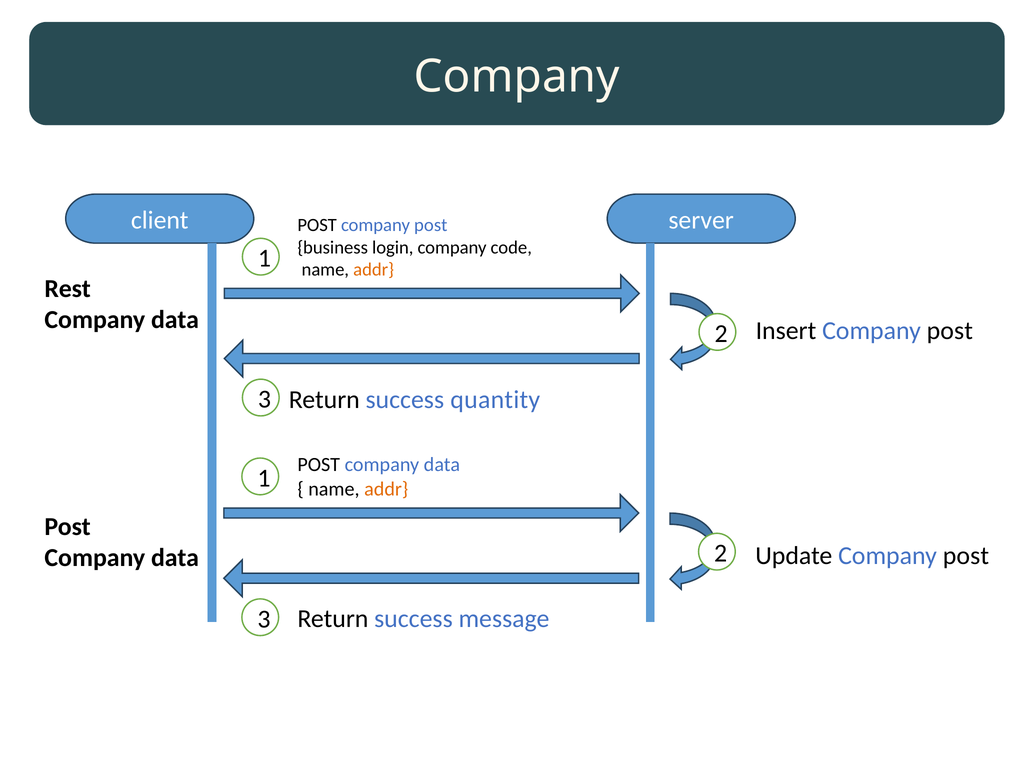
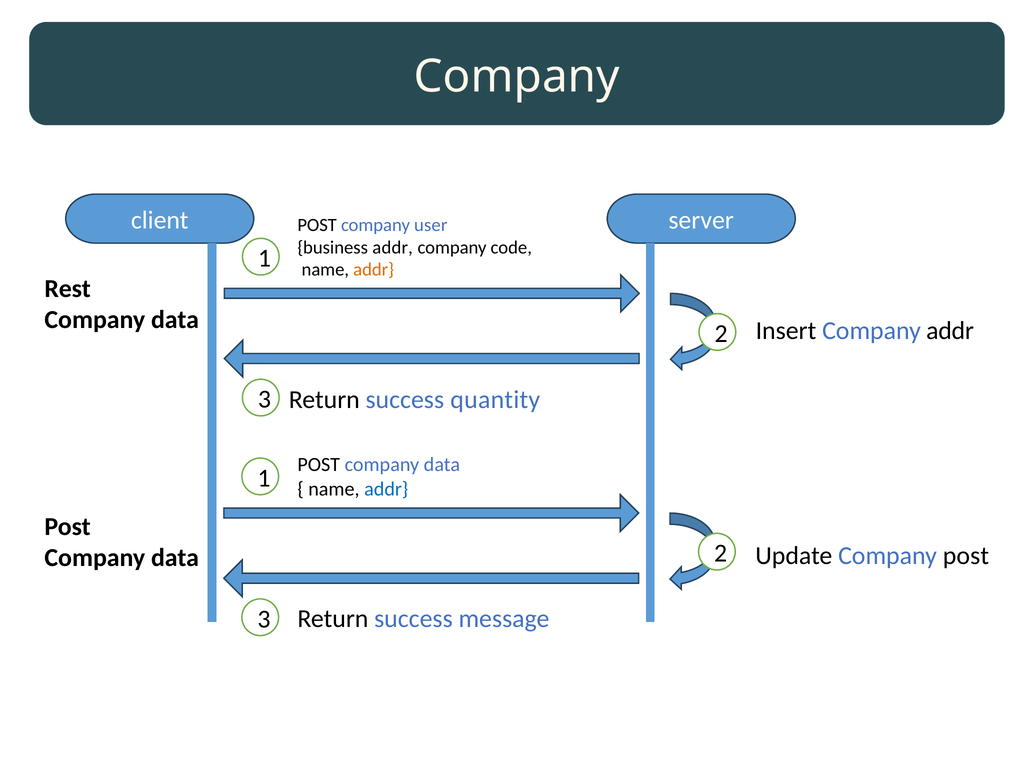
POST company post: post -> user
business login: login -> addr
Insert Company post: post -> addr
addr at (386, 489) colour: orange -> blue
